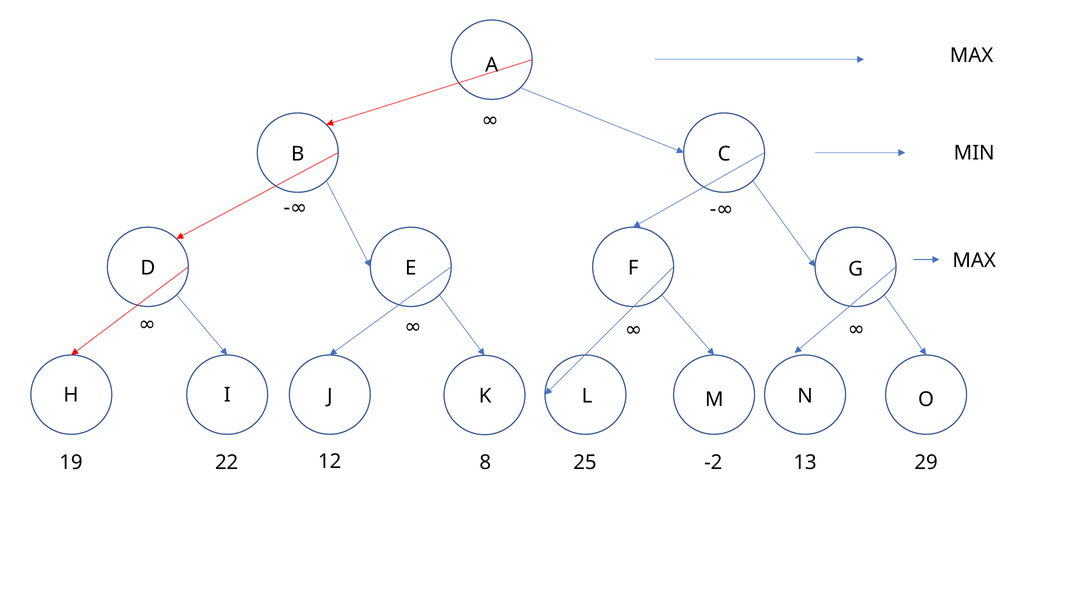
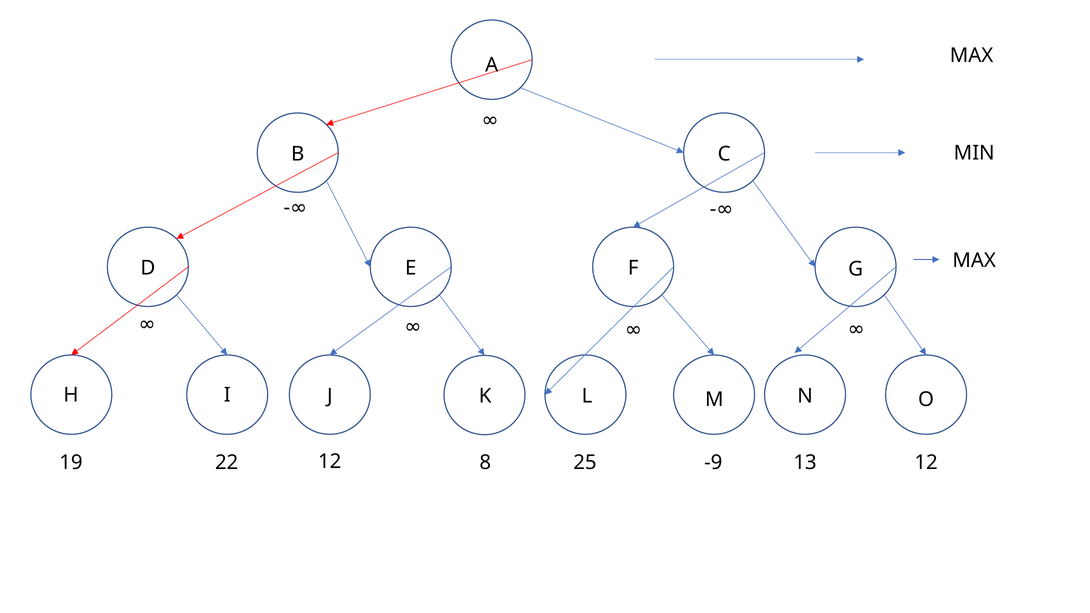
-2: -2 -> -9
13 29: 29 -> 12
